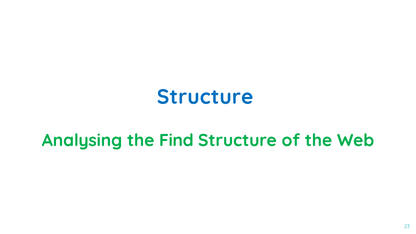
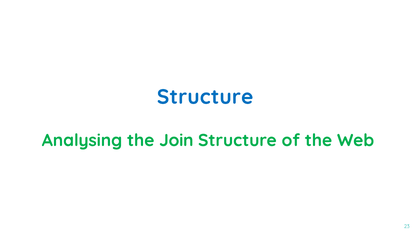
Find: Find -> Join
